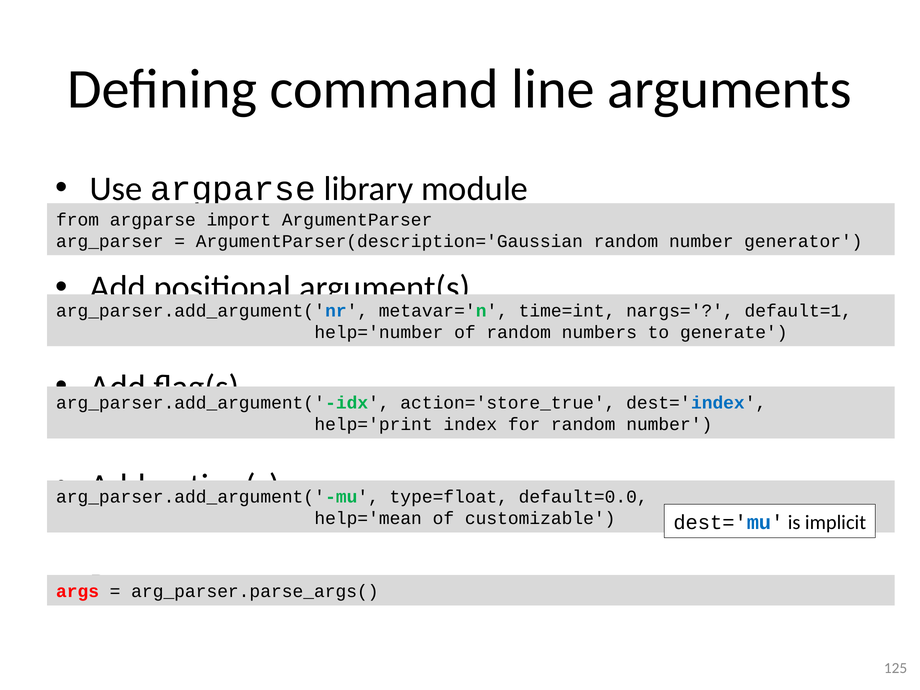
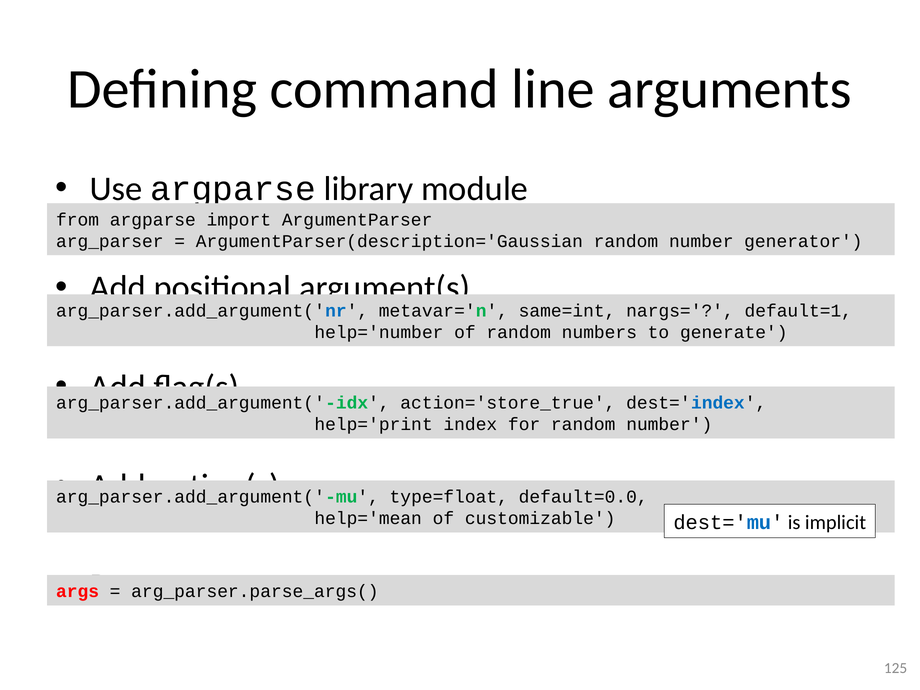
time=int: time=int -> same=int
